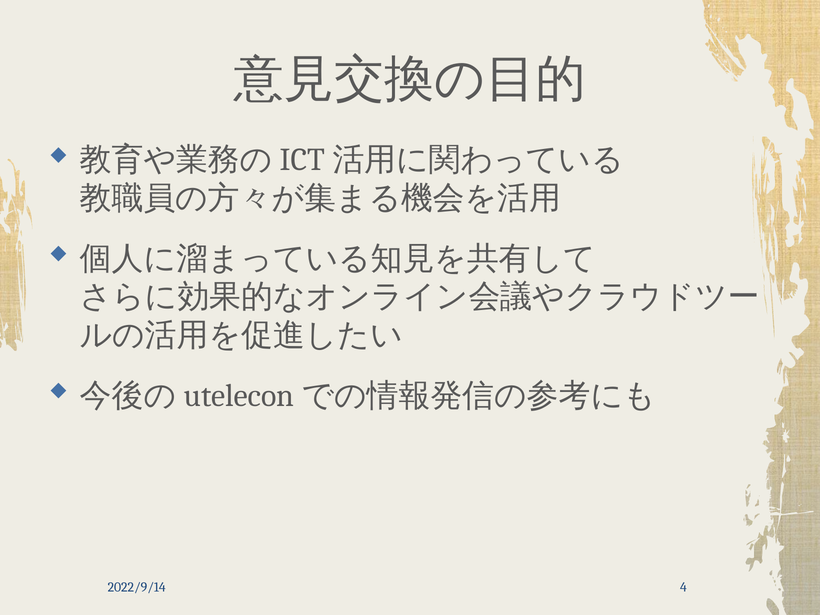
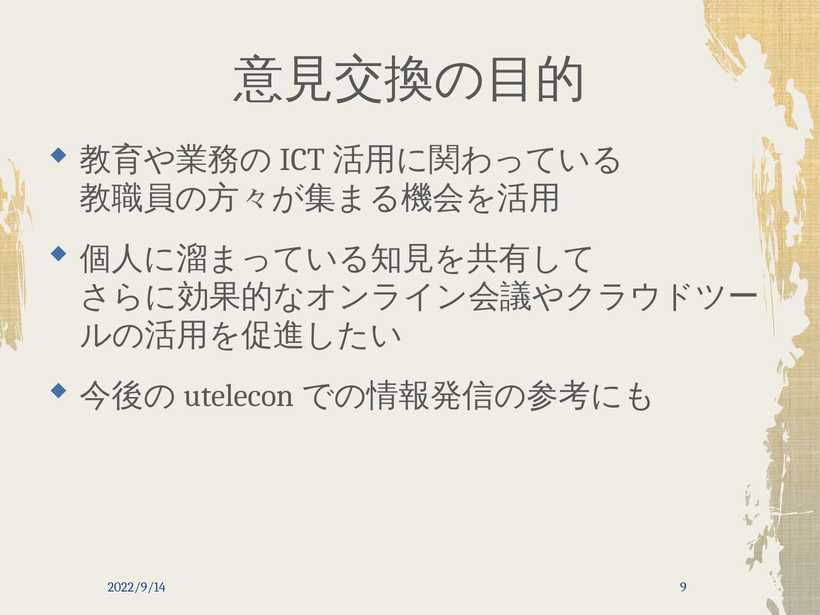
4: 4 -> 9
